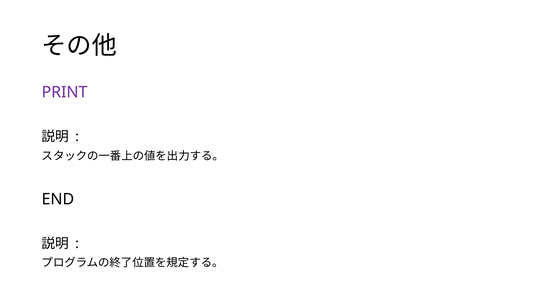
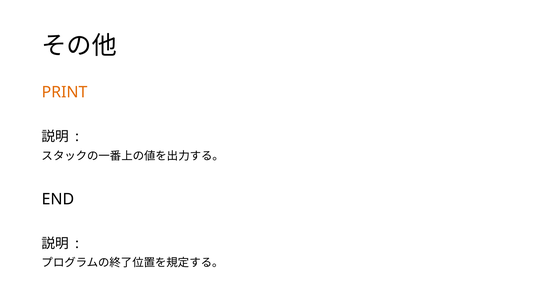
PRINT colour: purple -> orange
